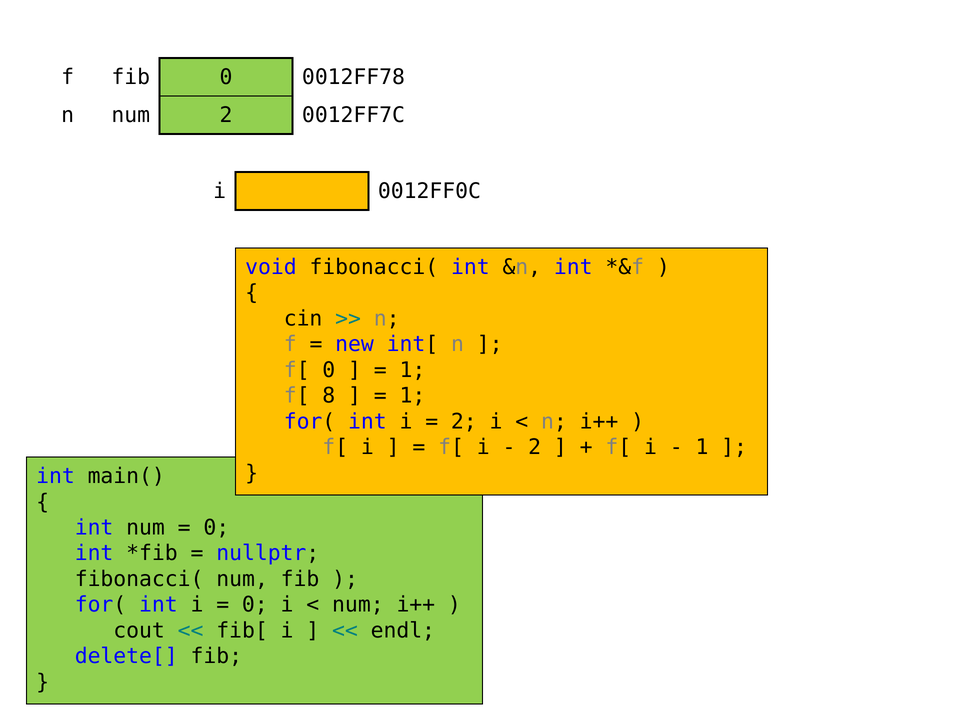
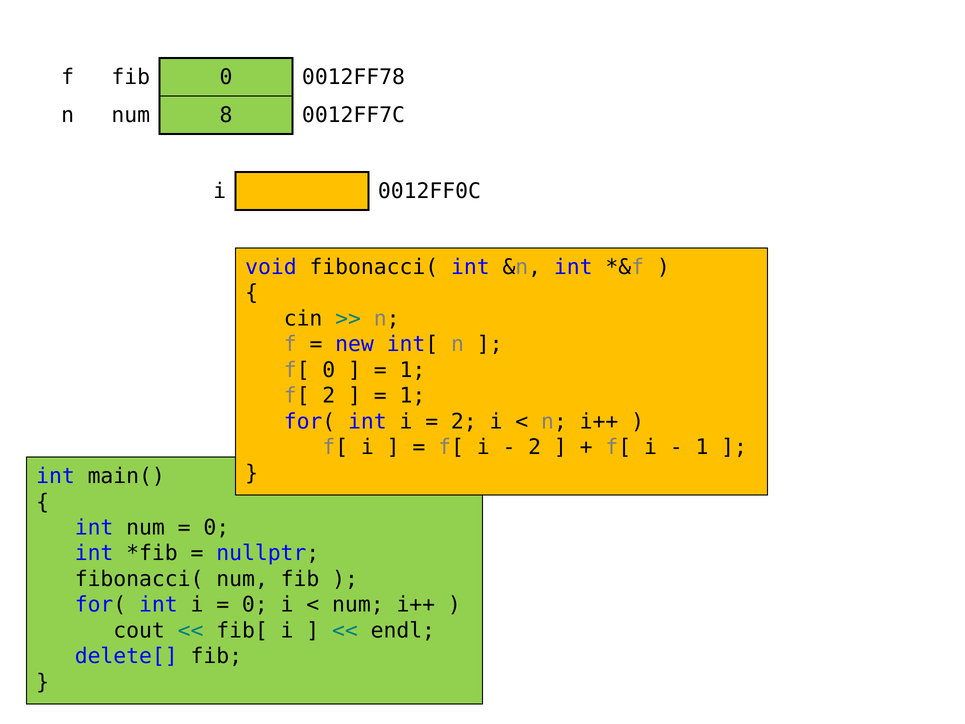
num 2: 2 -> 8
f[ 8: 8 -> 2
